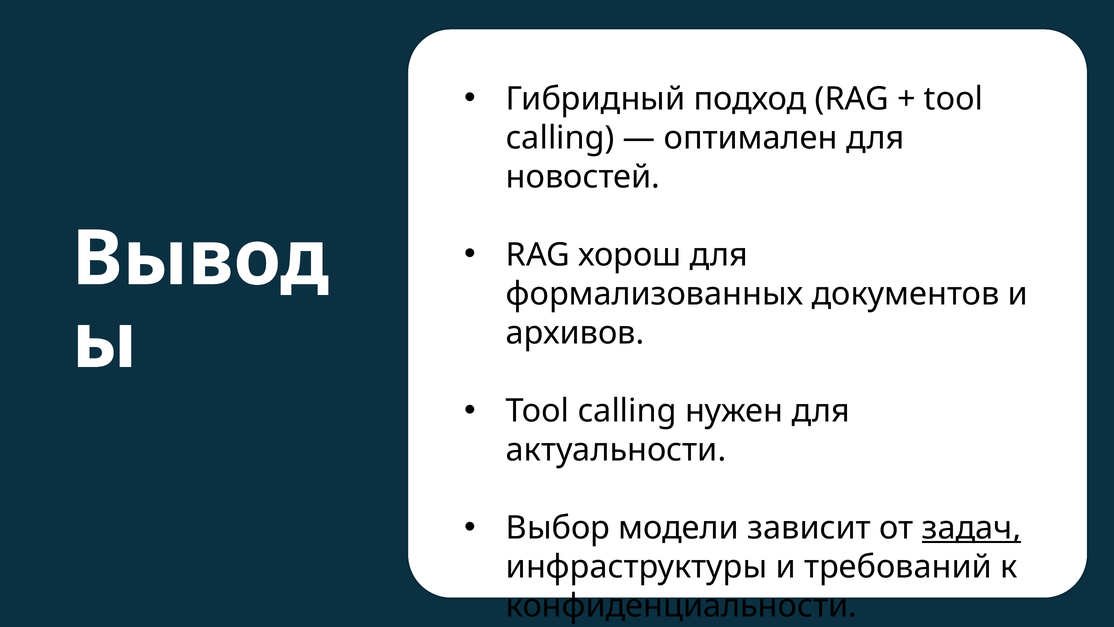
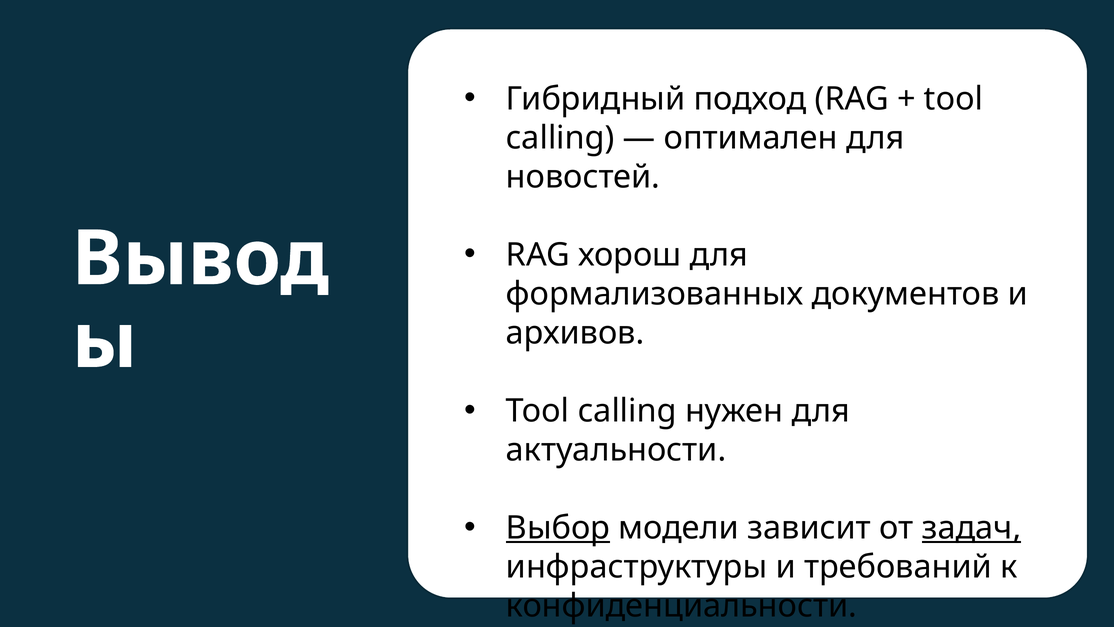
Выбор underline: none -> present
